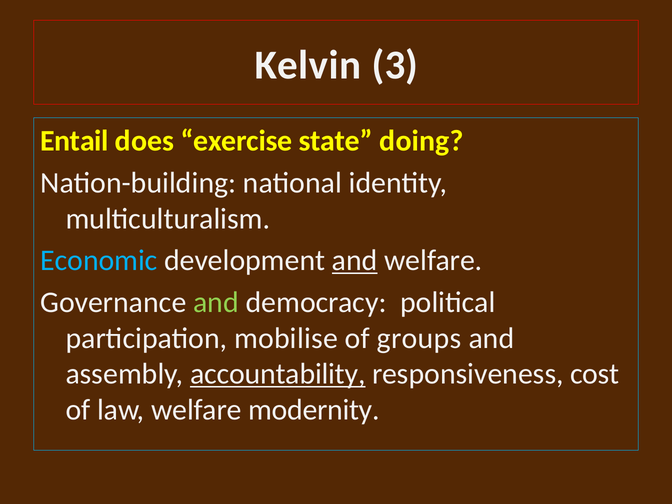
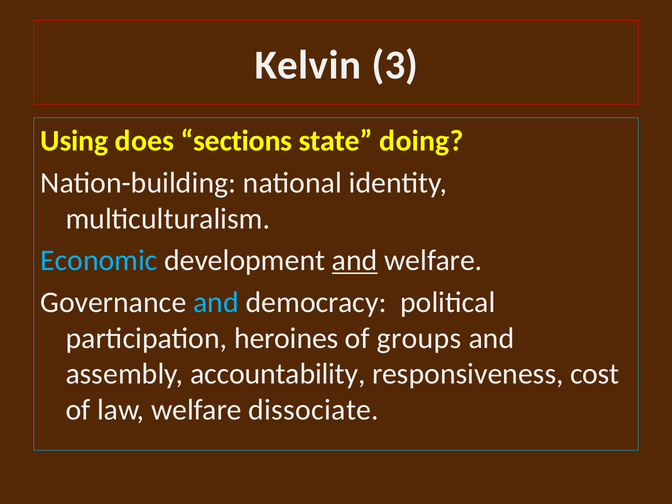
Entail: Entail -> Using
exercise: exercise -> sections
and at (216, 302) colour: light green -> light blue
mobilise: mobilise -> heroines
accountability underline: present -> none
modernity: modernity -> dissociate
